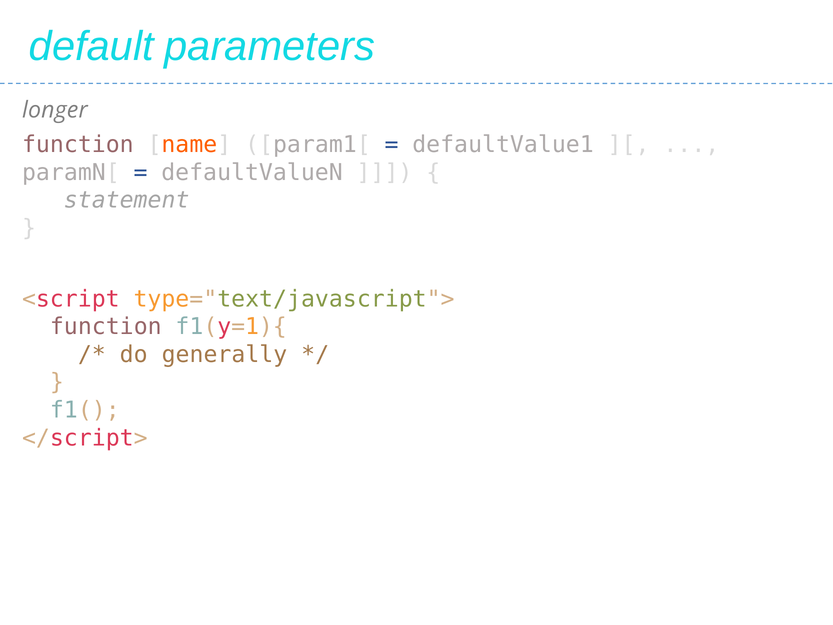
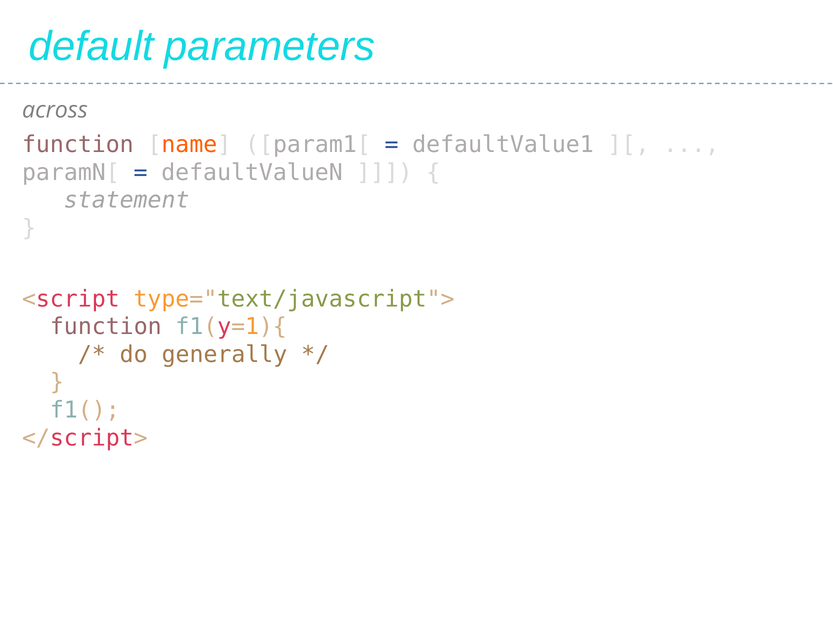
longer: longer -> across
